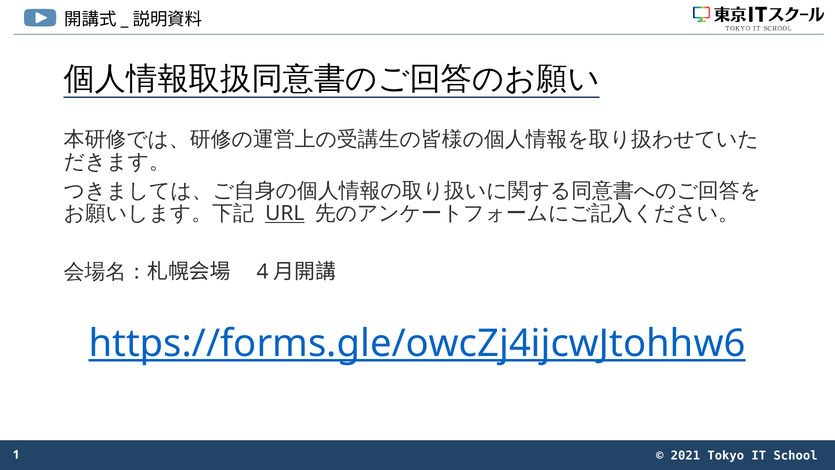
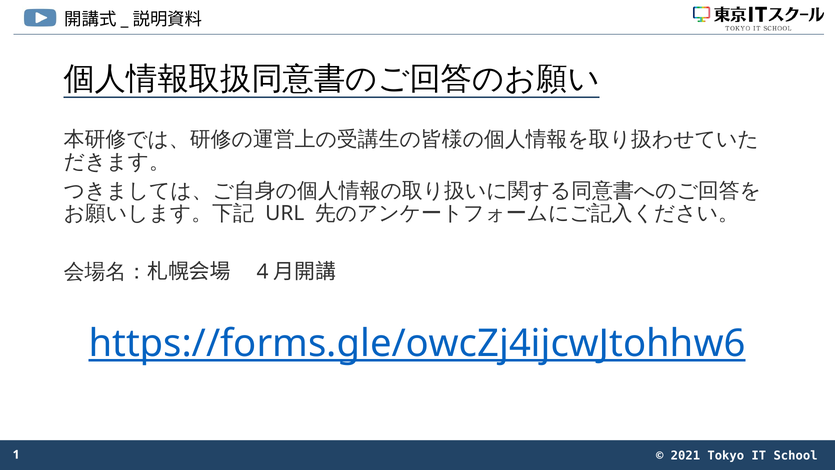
URL underline: present -> none
